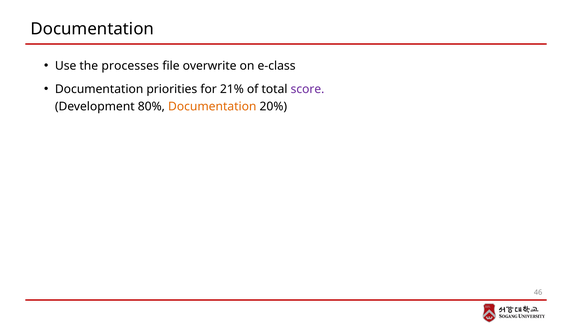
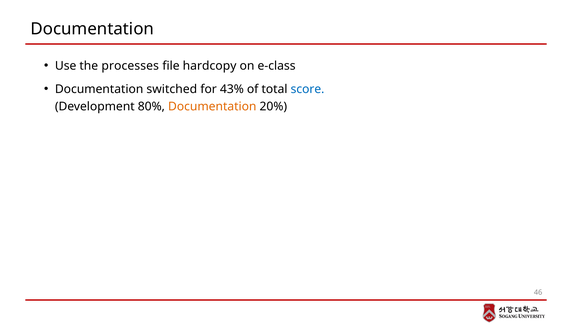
overwrite: overwrite -> hardcopy
priorities: priorities -> switched
21%: 21% -> 43%
score colour: purple -> blue
